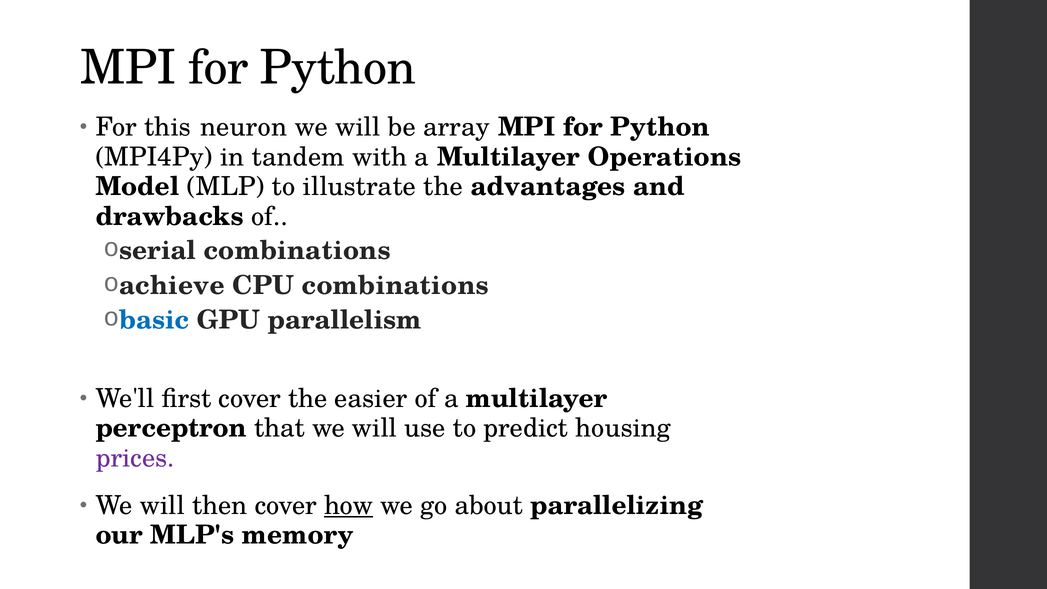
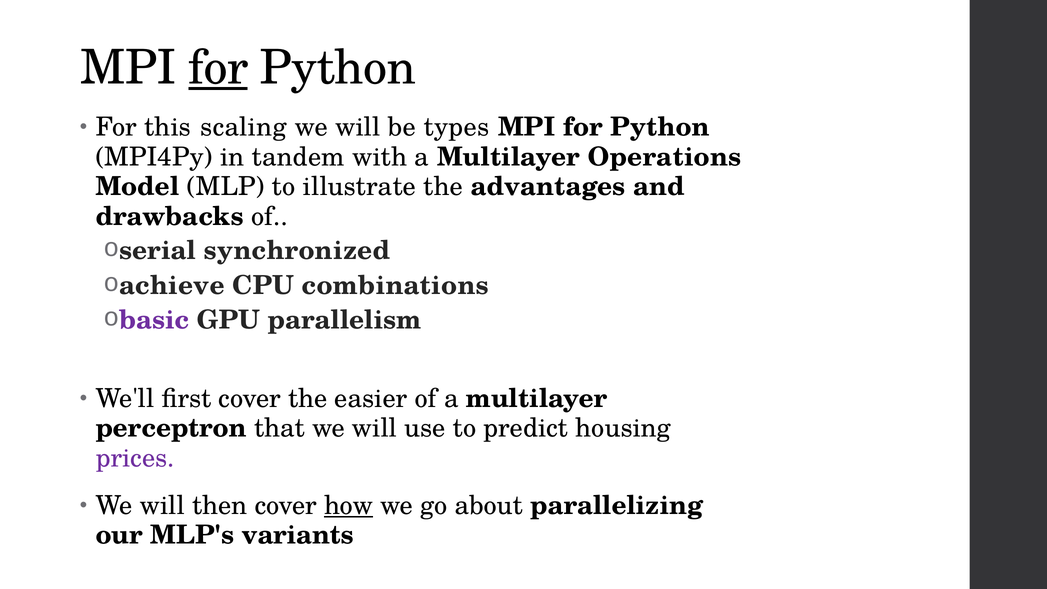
for at (218, 68) underline: none -> present
neuron: neuron -> scaling
array: array -> types
serial combinations: combinations -> synchronized
basic colour: blue -> purple
memory: memory -> variants
